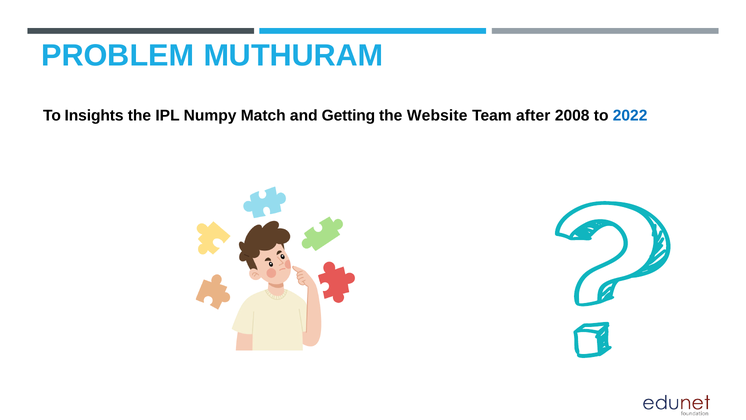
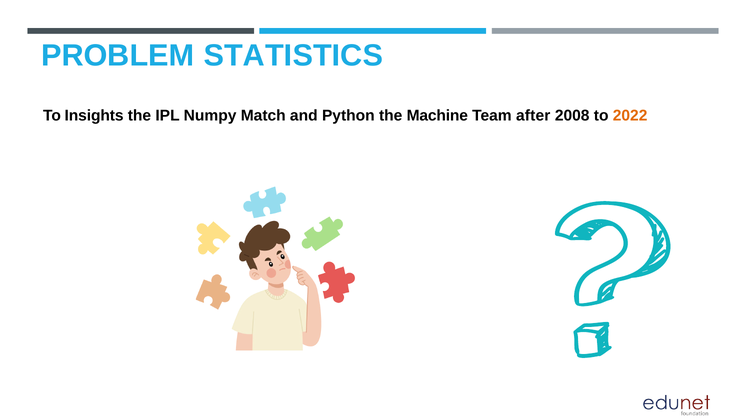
MUTHURAM: MUTHURAM -> STATISTICS
Getting: Getting -> Python
Website: Website -> Machine
2022 colour: blue -> orange
